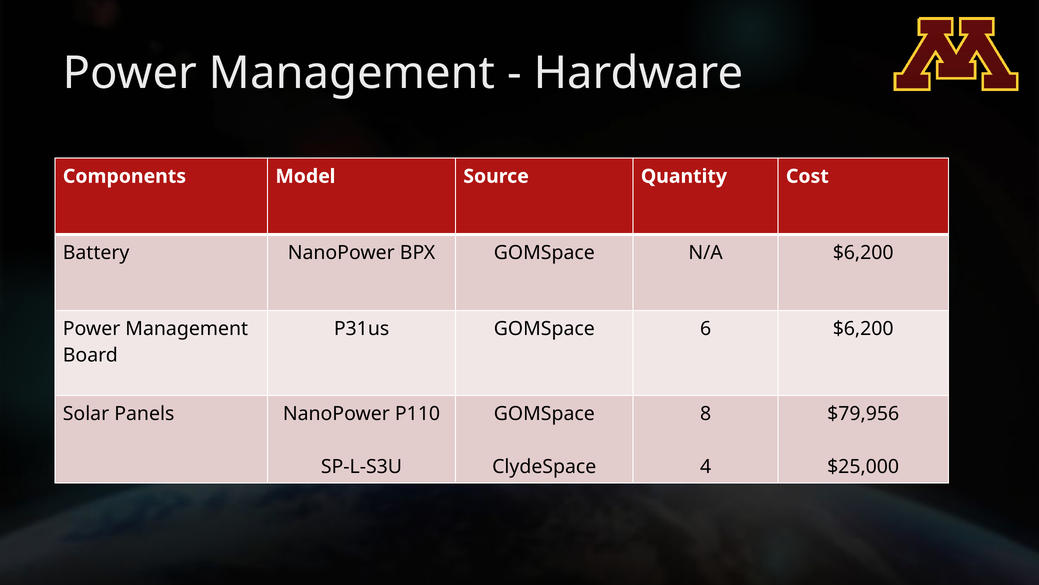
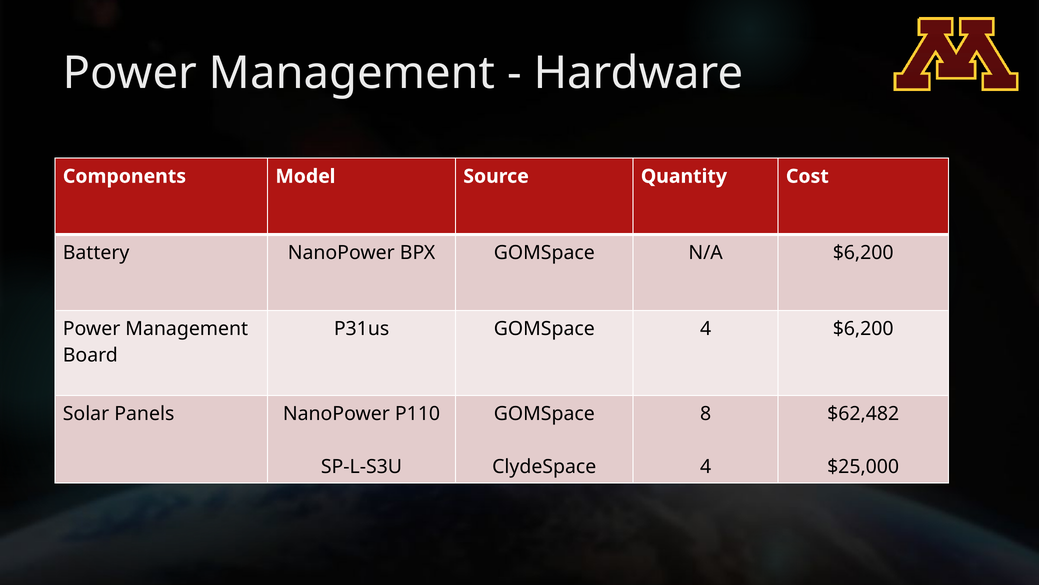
GOMSpace 6: 6 -> 4
$79,956: $79,956 -> $62,482
